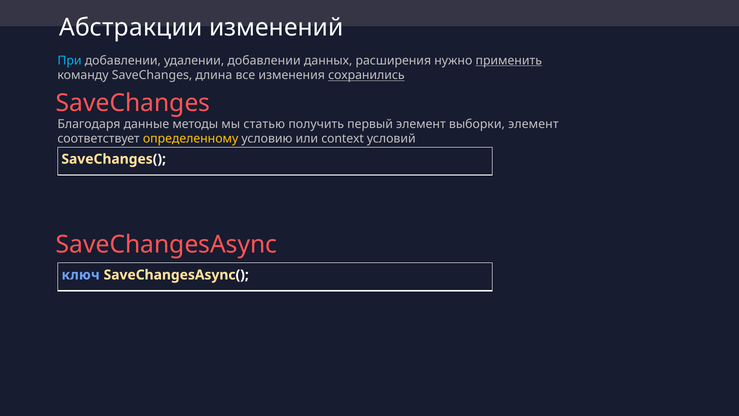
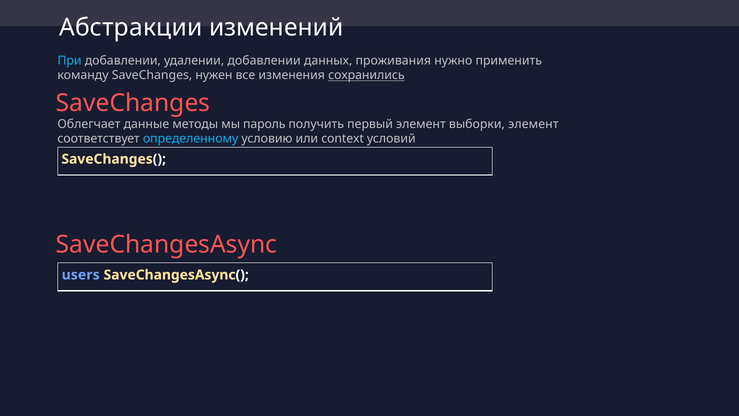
расширения: расширения -> проживания
применить underline: present -> none
длина: длина -> нужен
Благодаря: Благодаря -> Облегчает
статью: статью -> пароль
определенному colour: yellow -> light blue
ключ: ключ -> users
